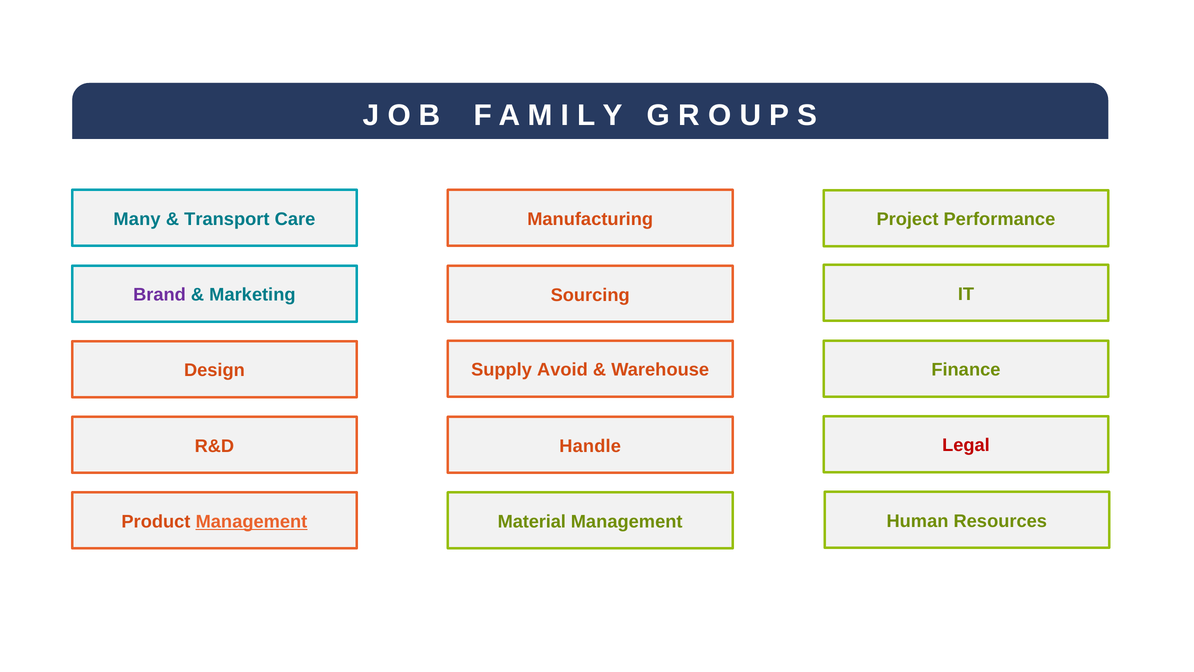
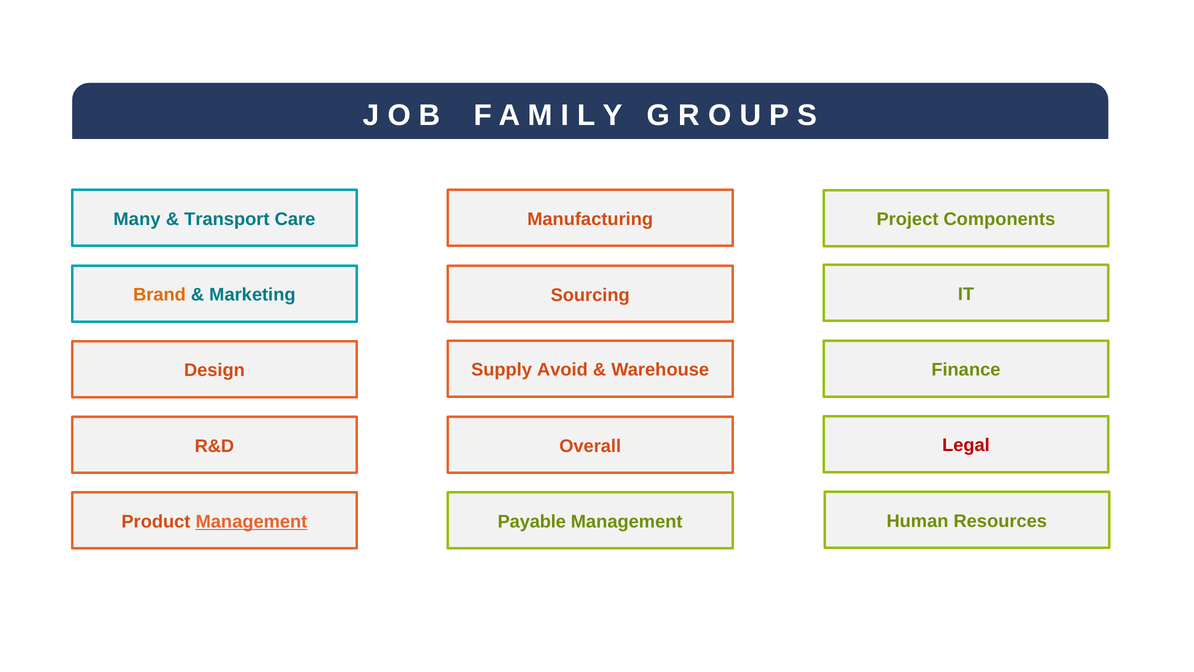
Performance: Performance -> Components
Brand colour: purple -> orange
Handle: Handle -> Overall
Material: Material -> Payable
